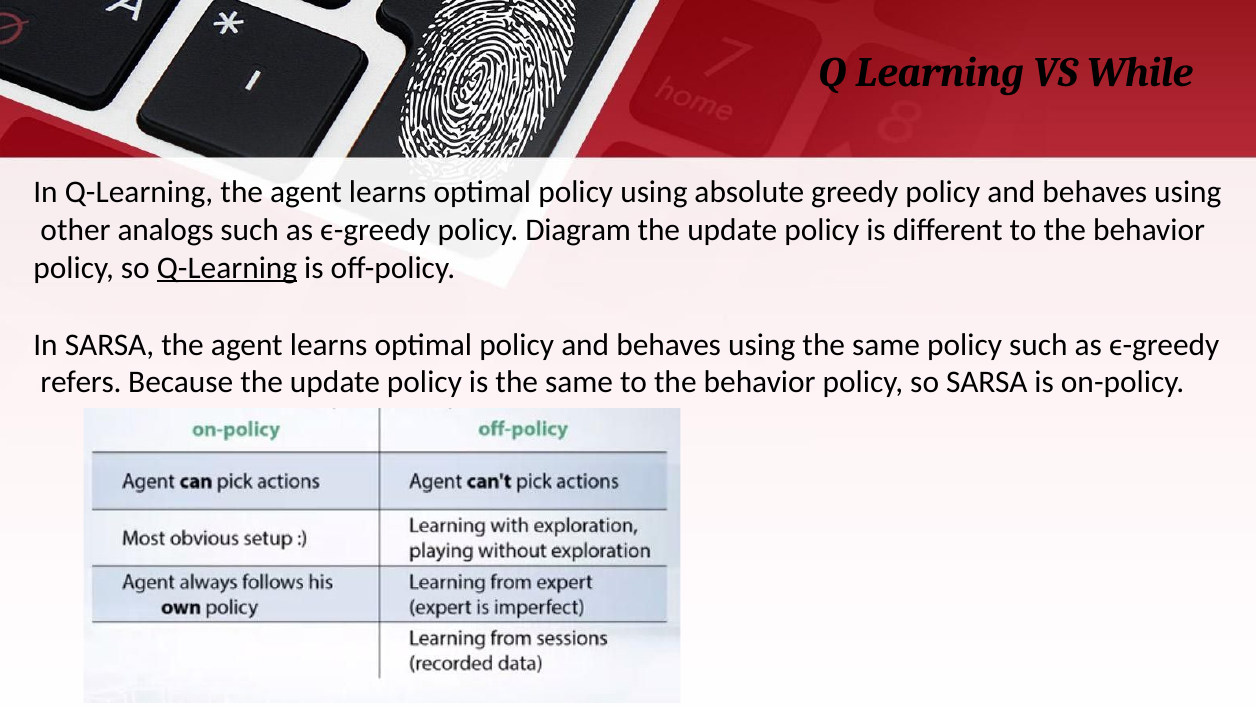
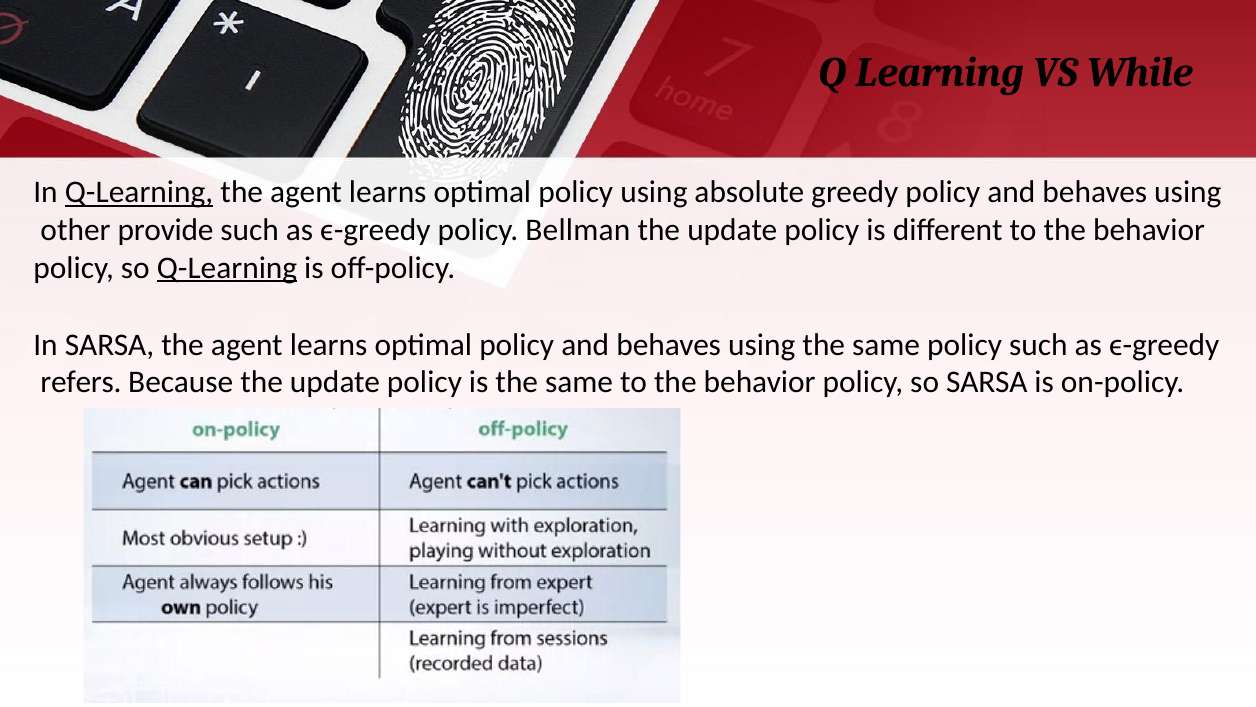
Q-Learning at (139, 192) underline: none -> present
analogs: analogs -> provide
Diagram: Diagram -> Bellman
